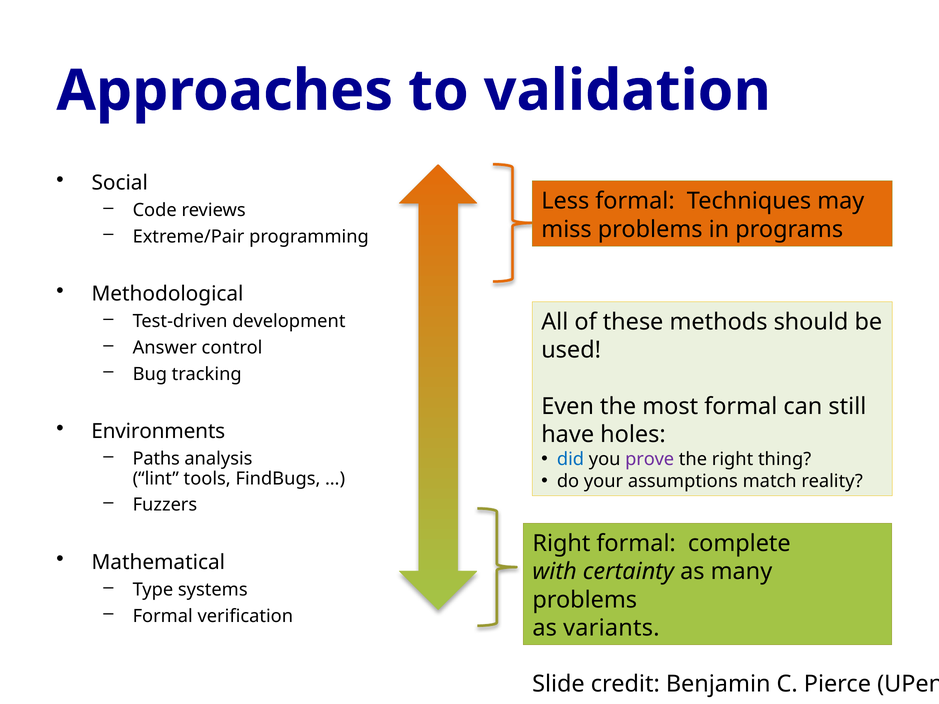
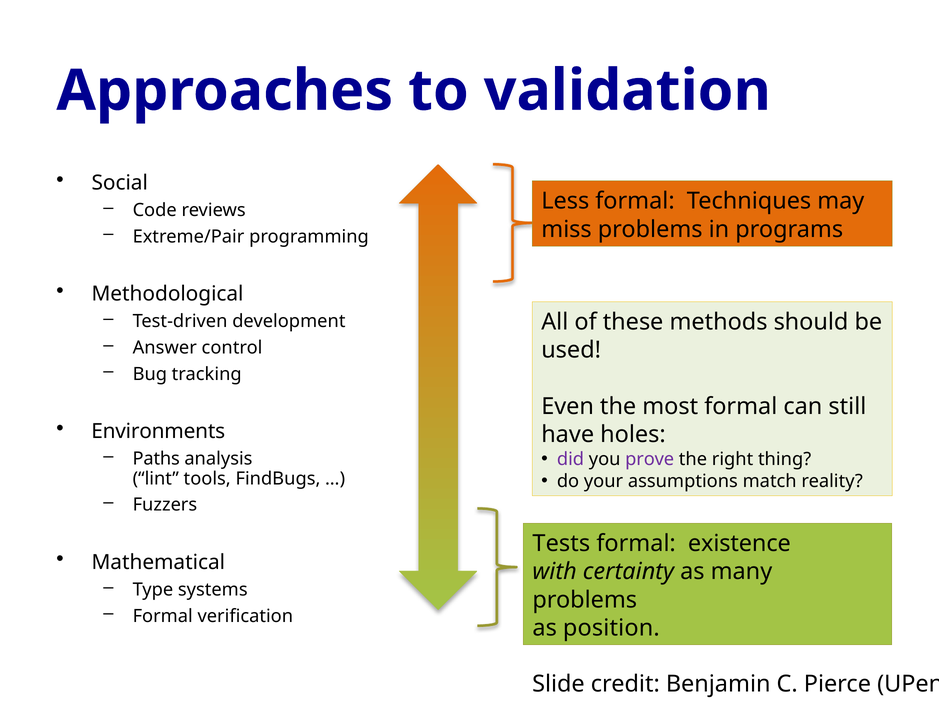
did colour: blue -> purple
Right at (561, 544): Right -> Tests
complete: complete -> existence
variants: variants -> position
